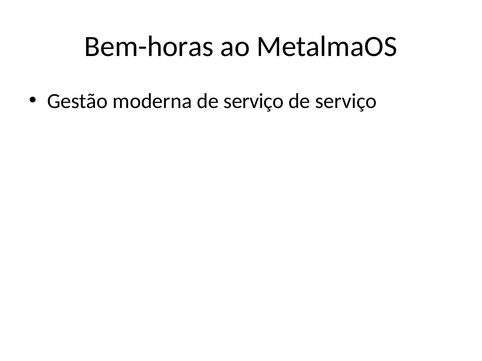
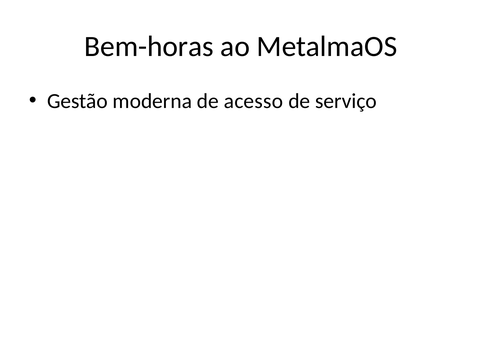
moderna de serviço: serviço -> acesso
